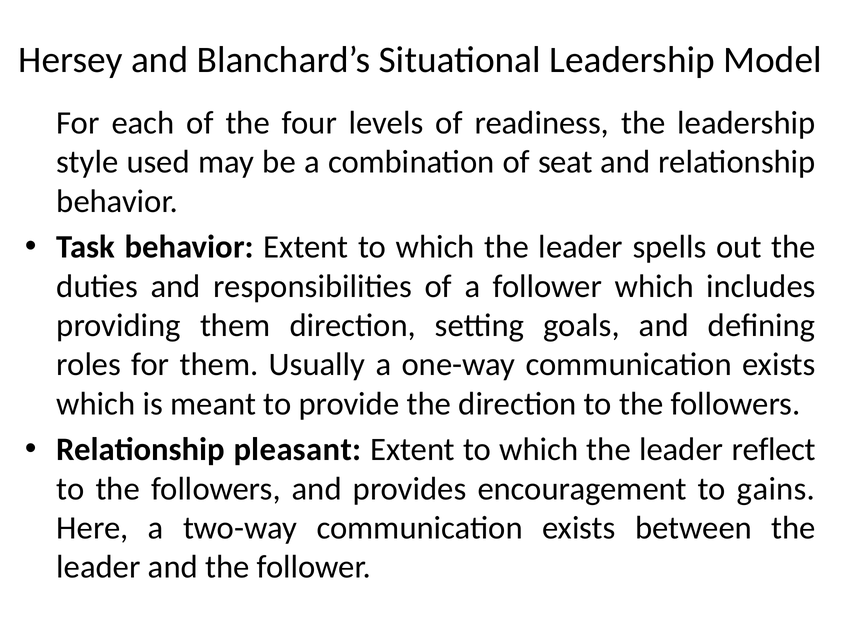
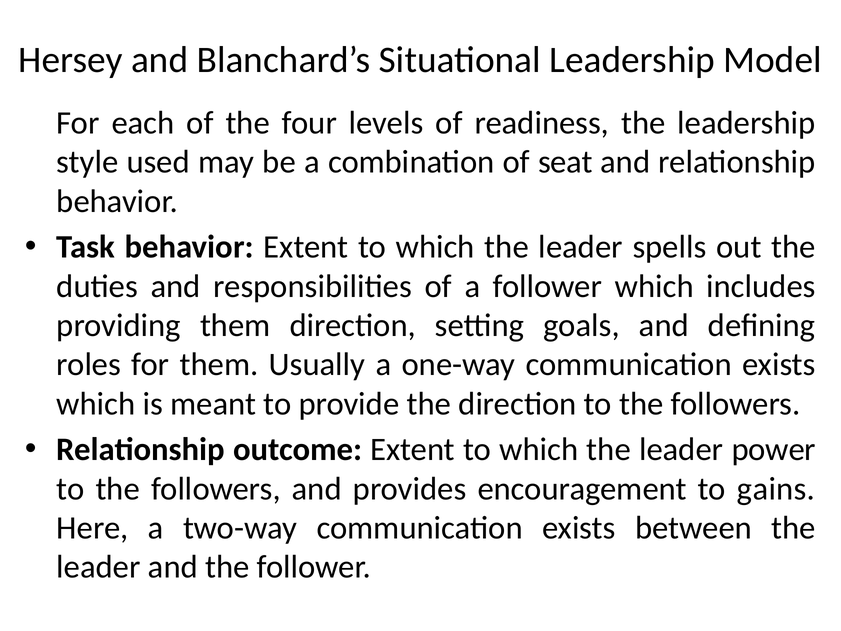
pleasant: pleasant -> outcome
reflect: reflect -> power
